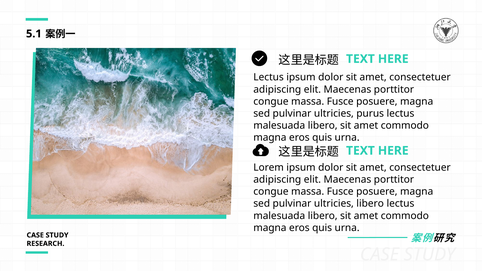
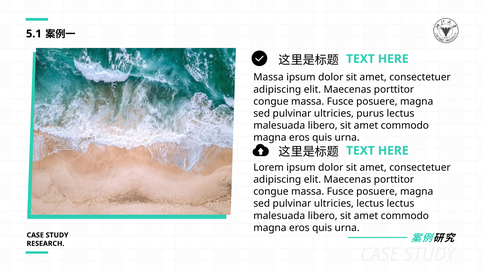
Lectus at (269, 77): Lectus -> Massa
ultricies libero: libero -> lectus
